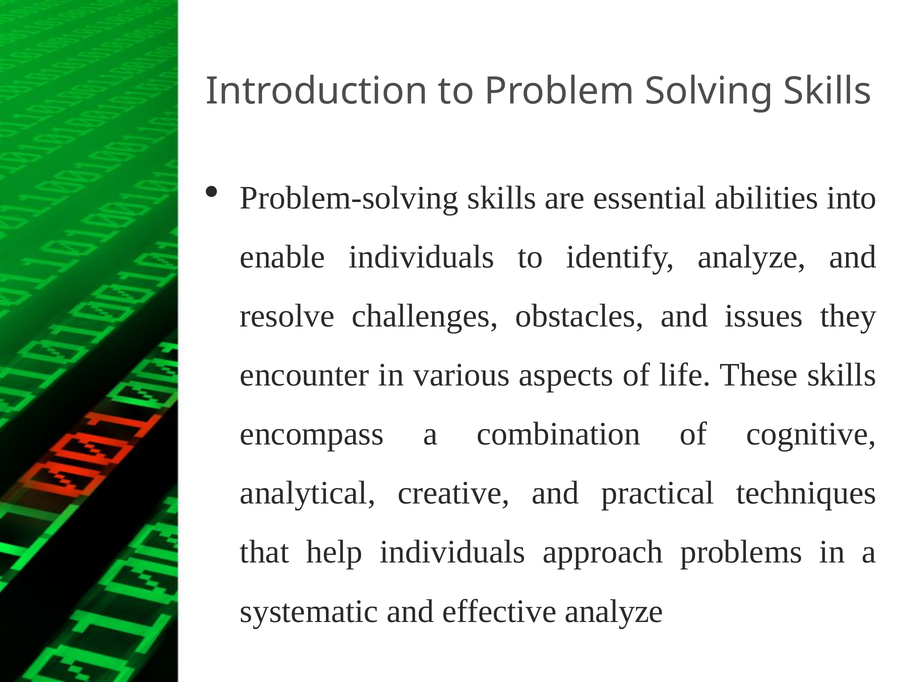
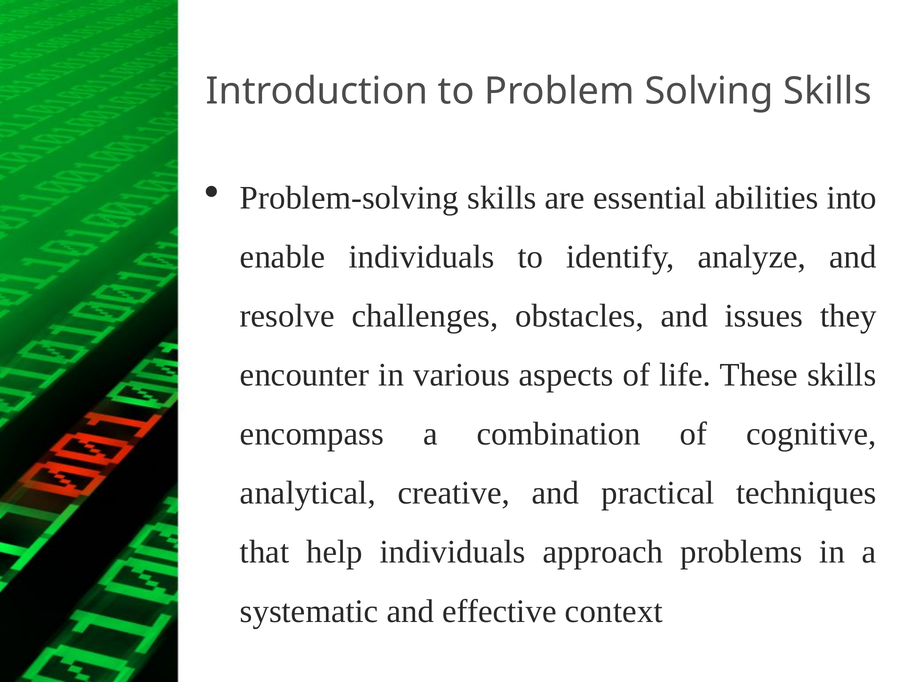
effective analyze: analyze -> context
